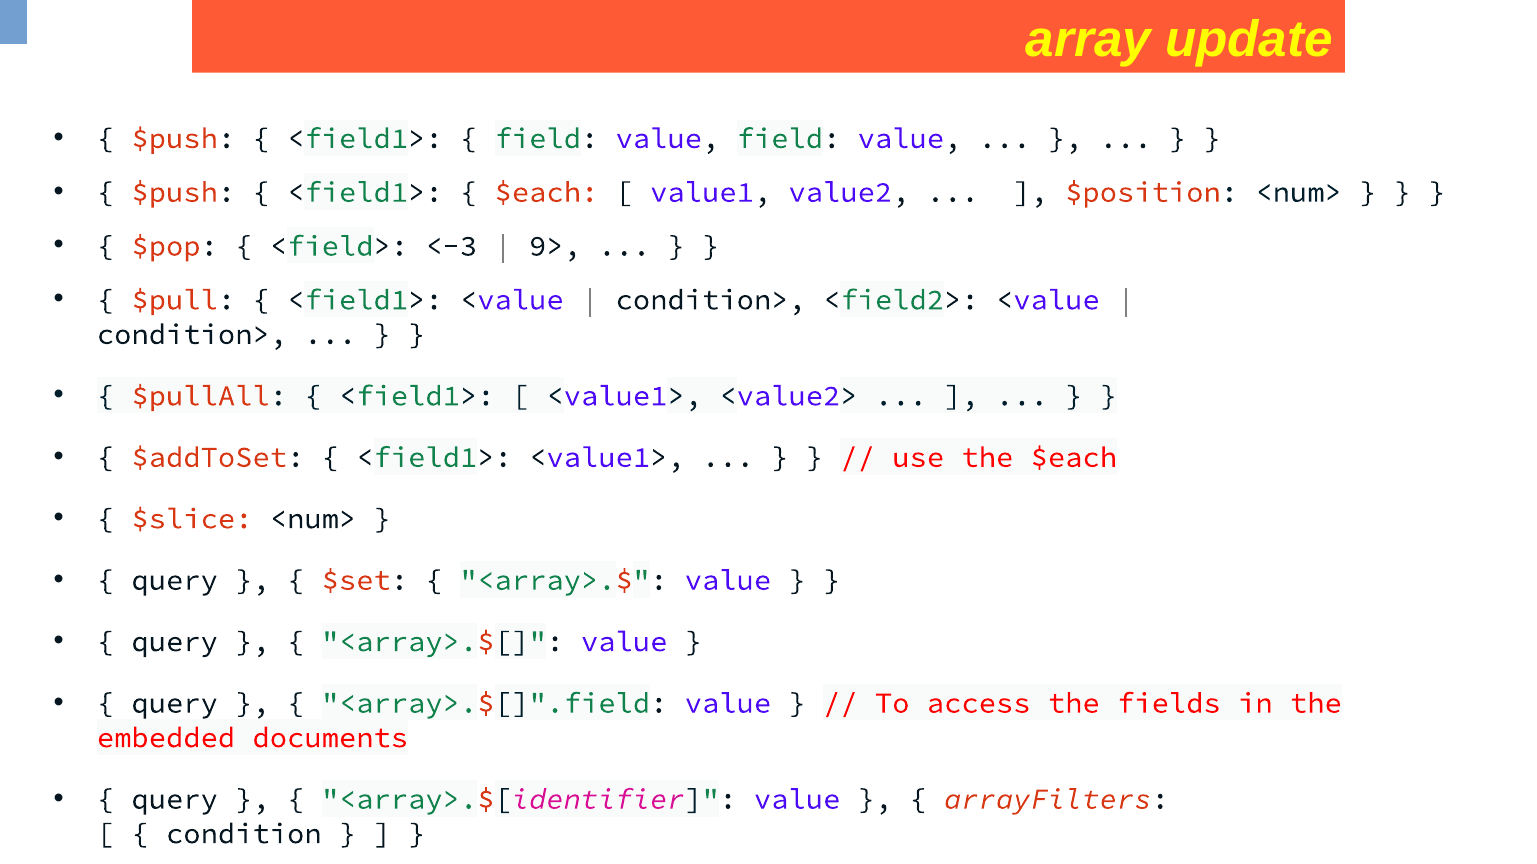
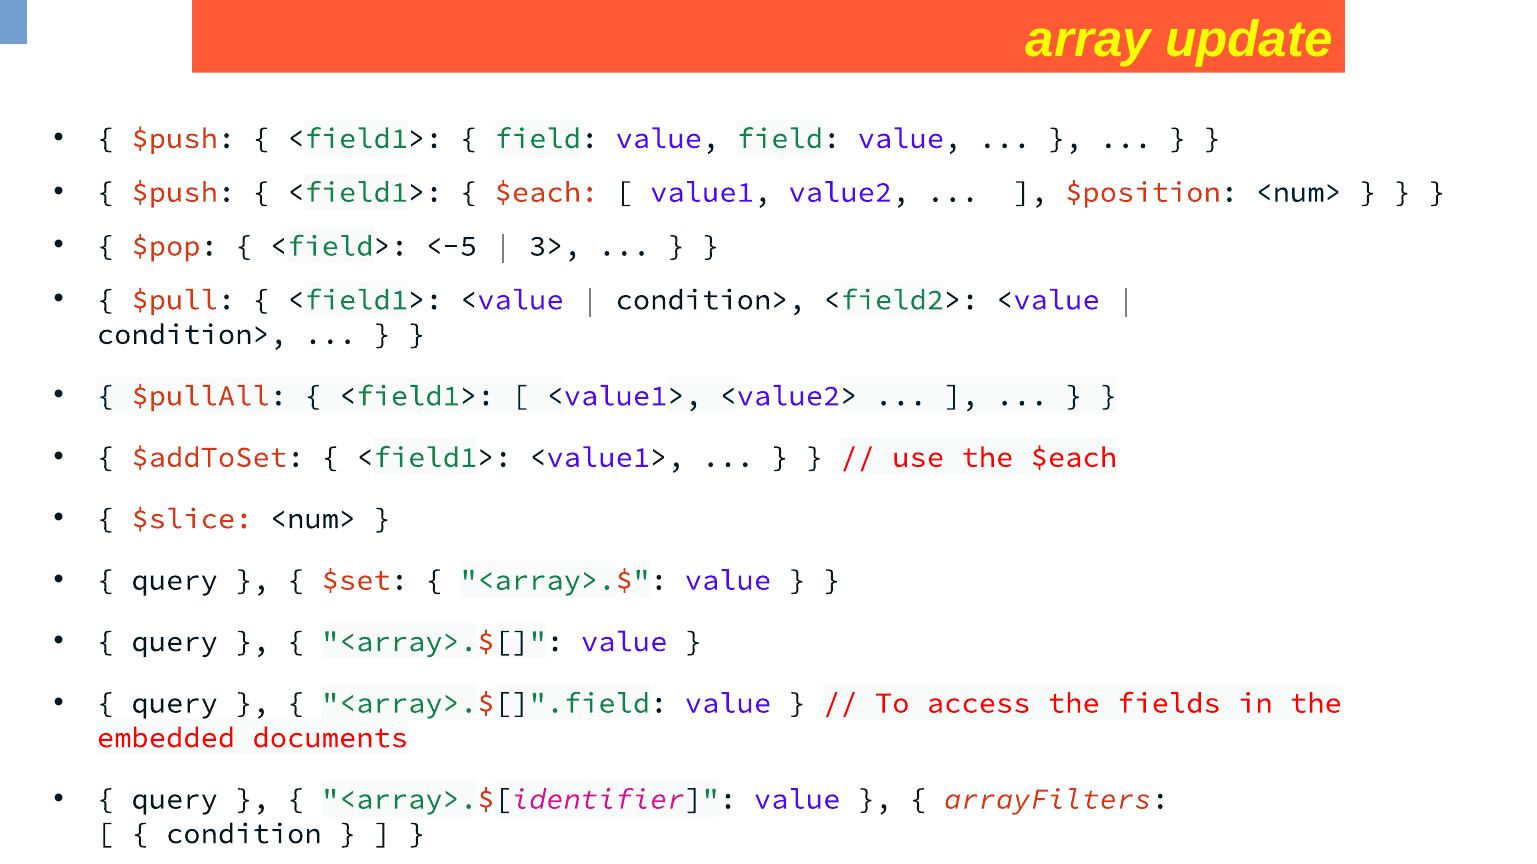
<-3: <-3 -> <-5
9>: 9> -> 3>
